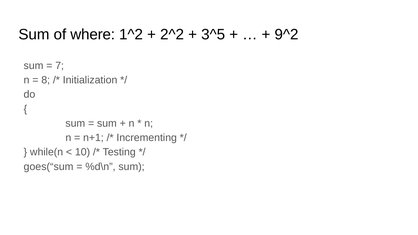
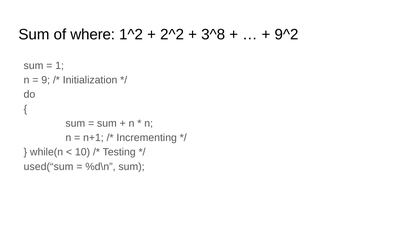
3^5: 3^5 -> 3^8
7: 7 -> 1
8: 8 -> 9
goes(“sum: goes(“sum -> used(“sum
